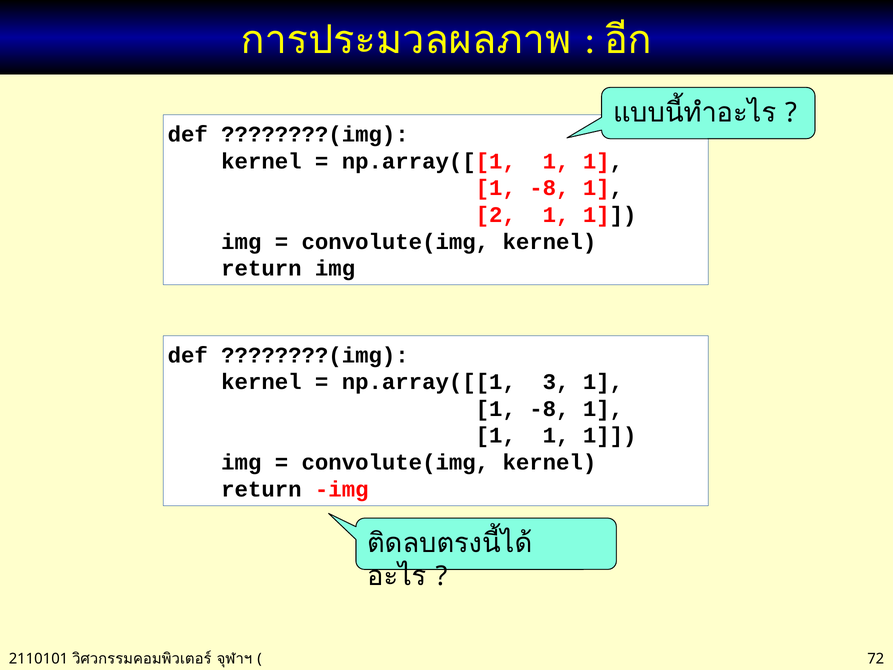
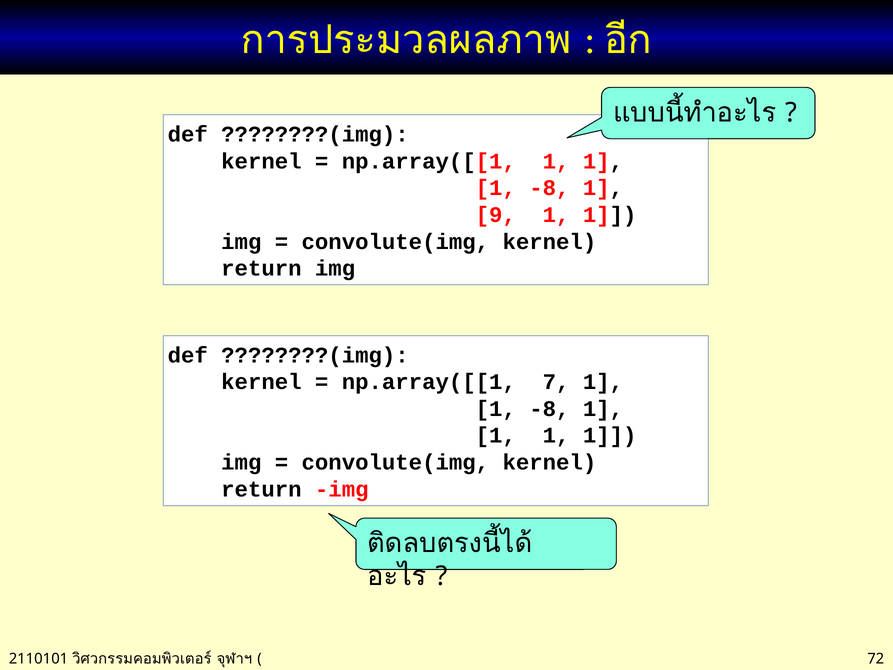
2: 2 -> 9
3: 3 -> 7
